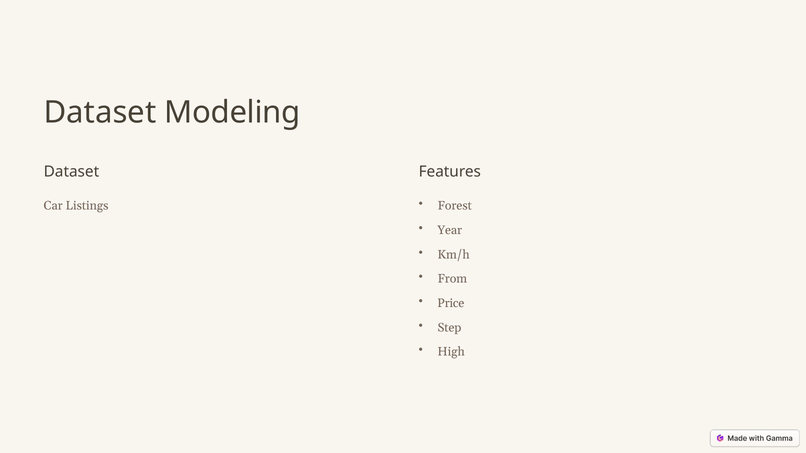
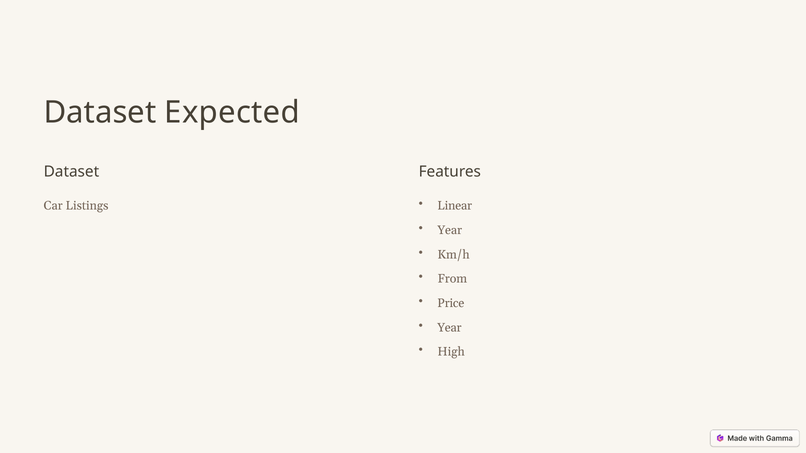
Modeling: Modeling -> Expected
Forest: Forest -> Linear
Step at (449, 328): Step -> Year
